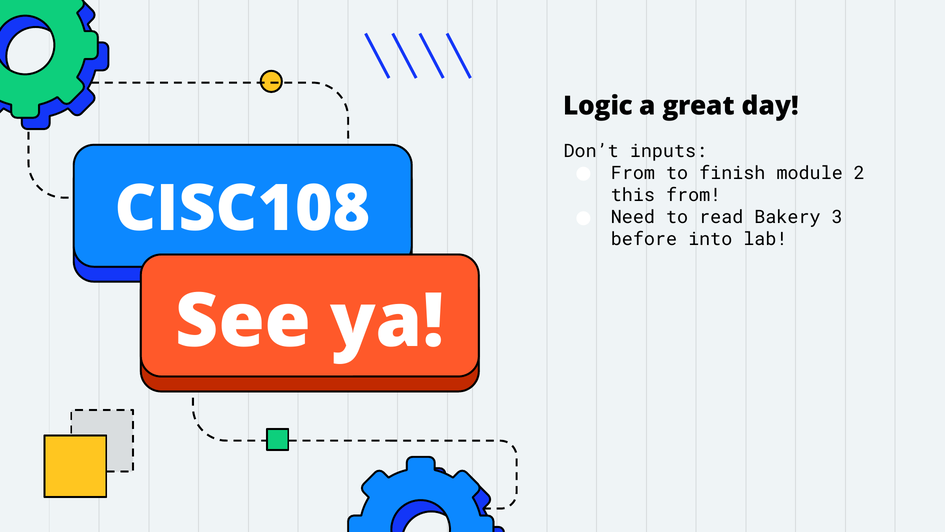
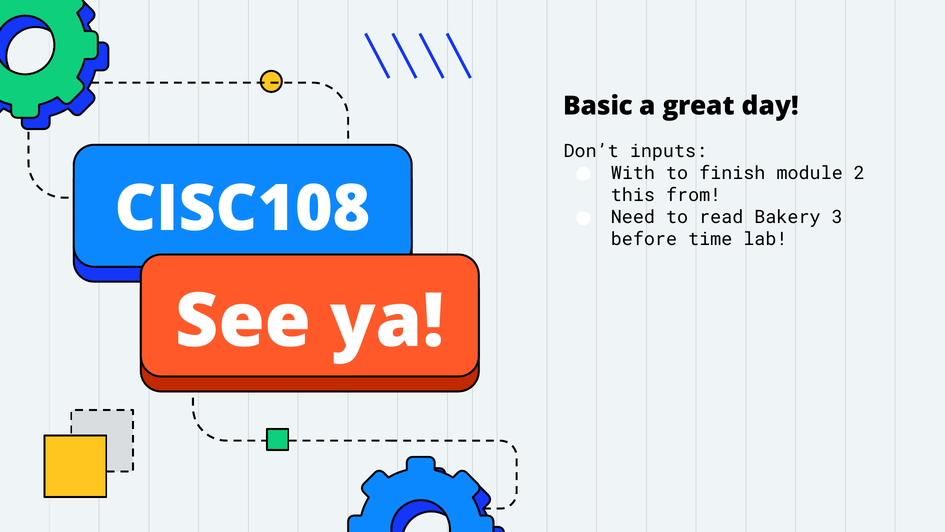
Logic: Logic -> Basic
From at (633, 173): From -> With
into: into -> time
